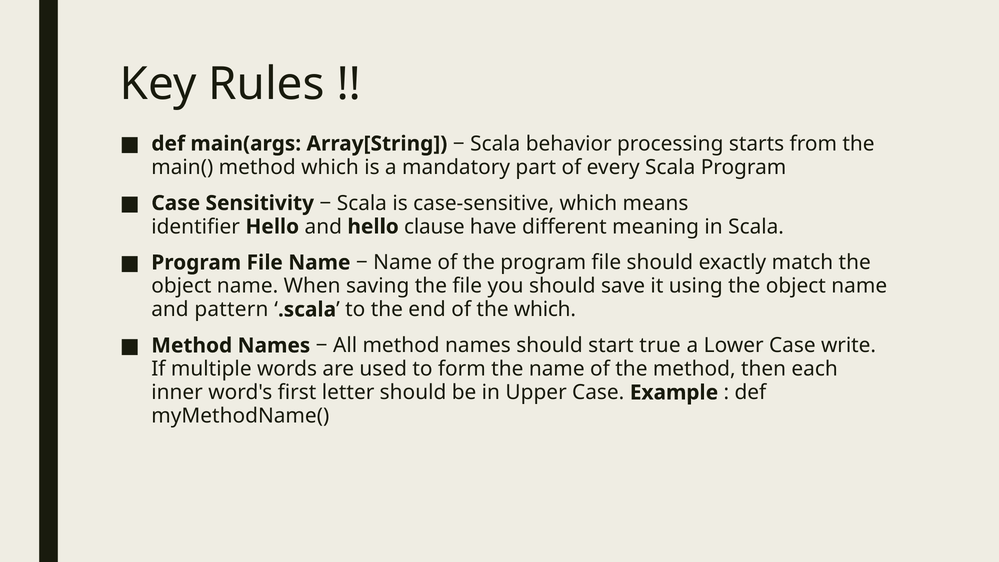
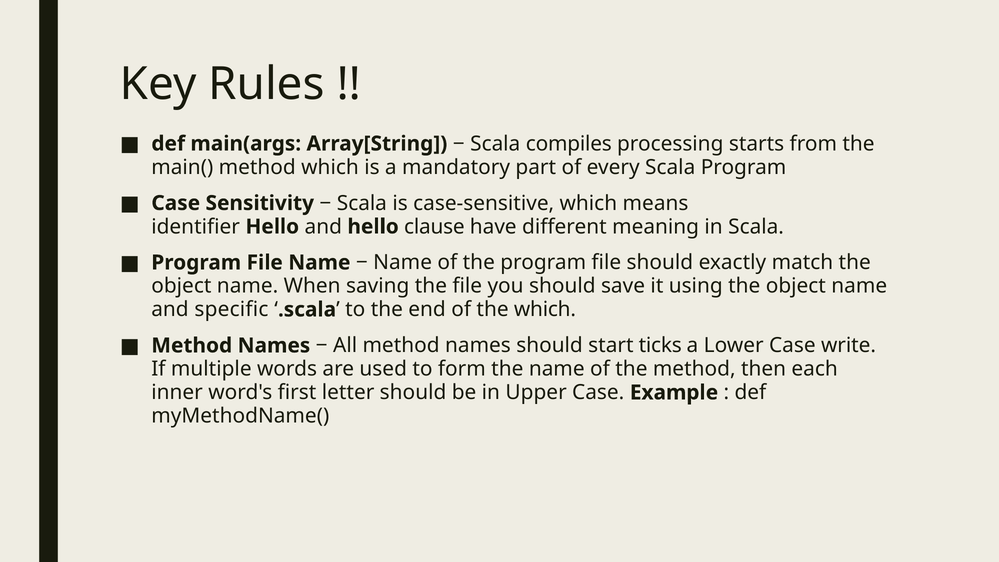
behavior: behavior -> compiles
pattern: pattern -> specific
true: true -> ticks
